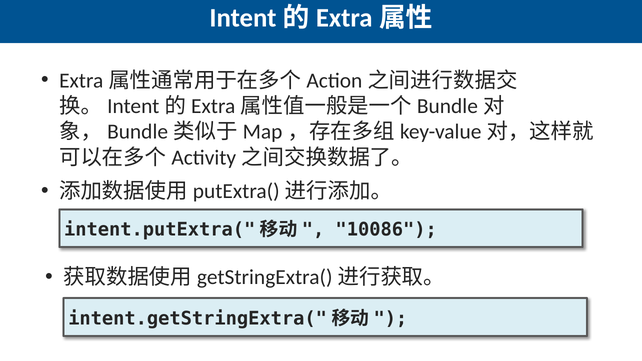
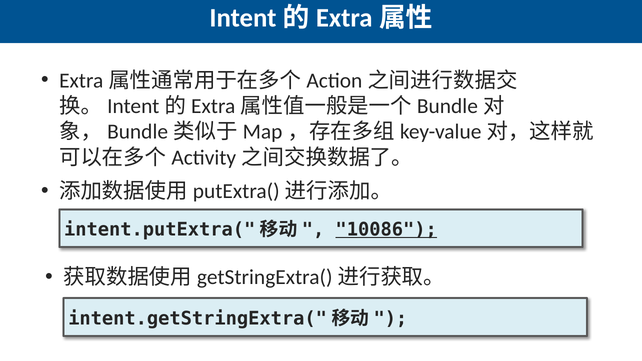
10086 underline: none -> present
